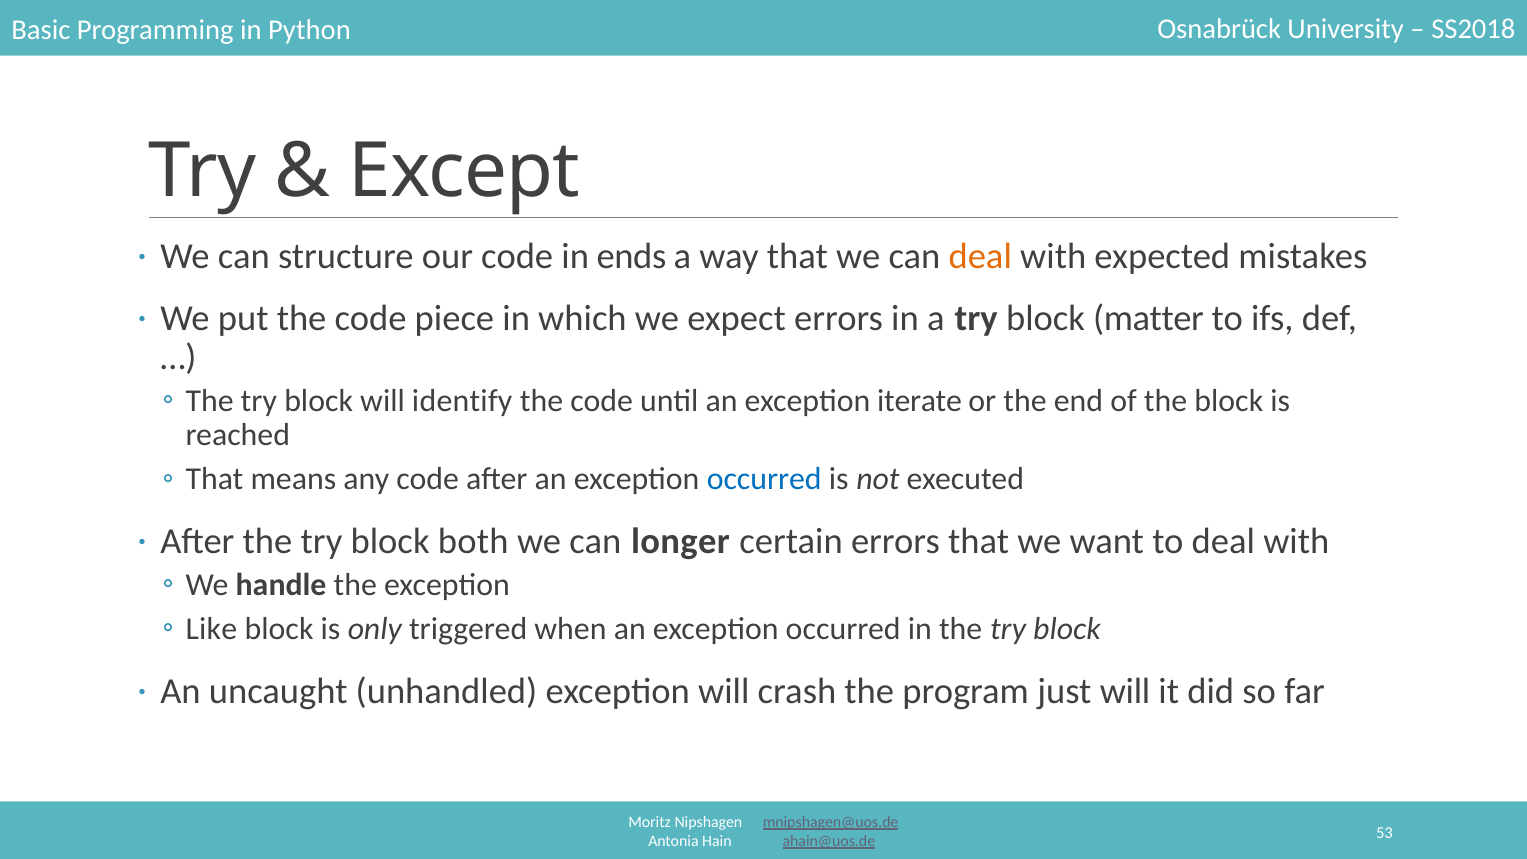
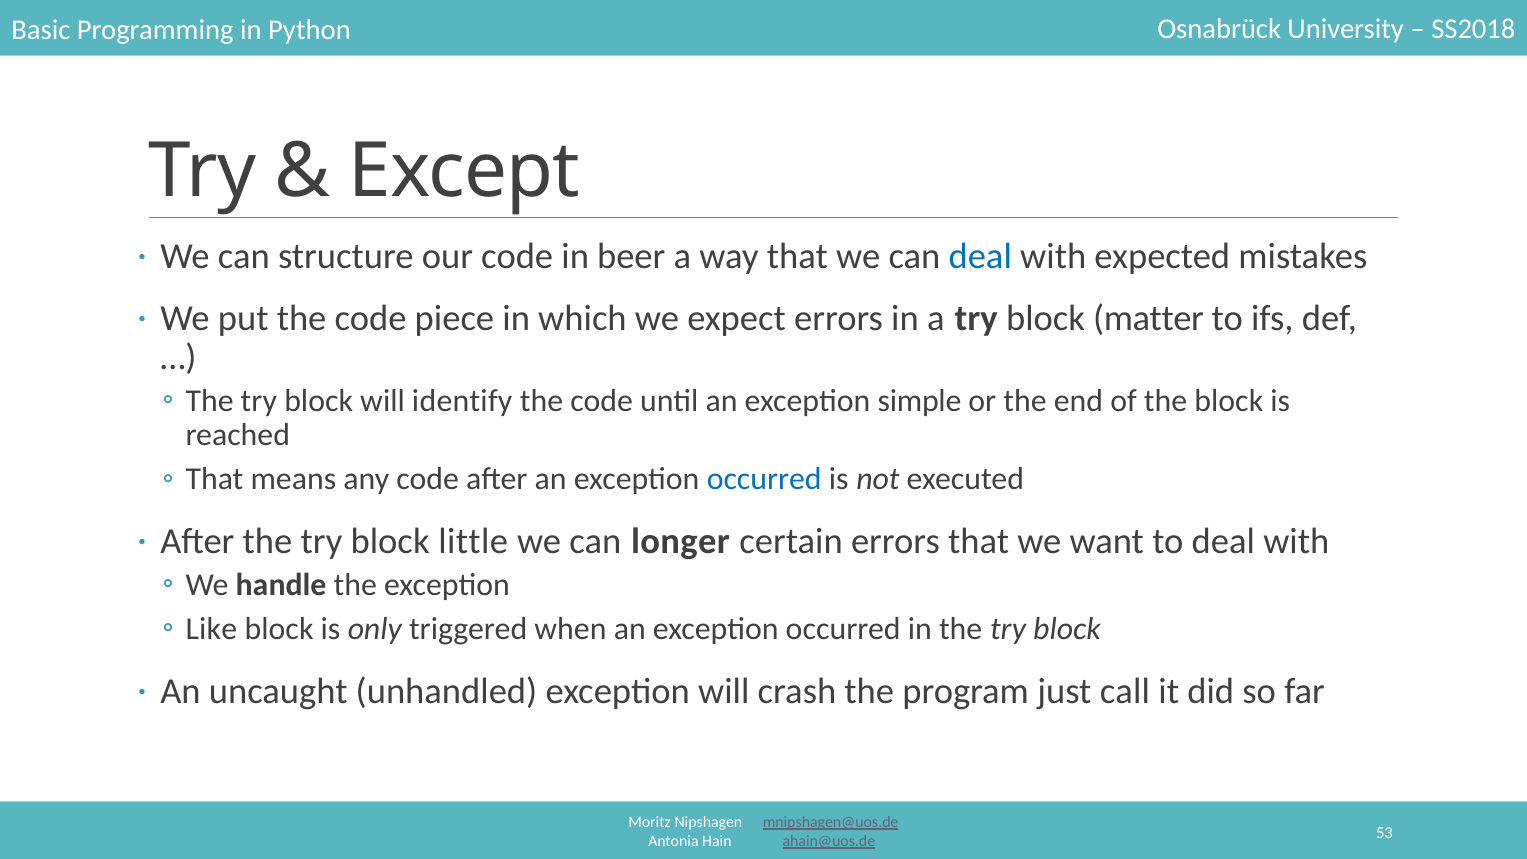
ends: ends -> beer
deal at (980, 256) colour: orange -> blue
iterate: iterate -> simple
both: both -> little
just will: will -> call
